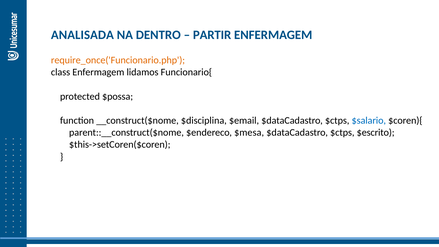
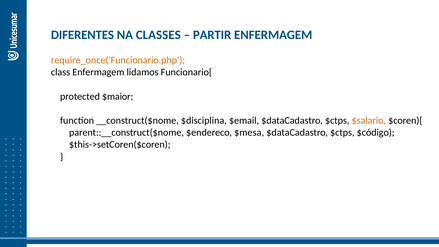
ANALISADA: ANALISADA -> DIFERENTES
DENTRO: DENTRO -> CLASSES
$possa: $possa -> $maior
$salario colour: blue -> orange
$escrito: $escrito -> $código
